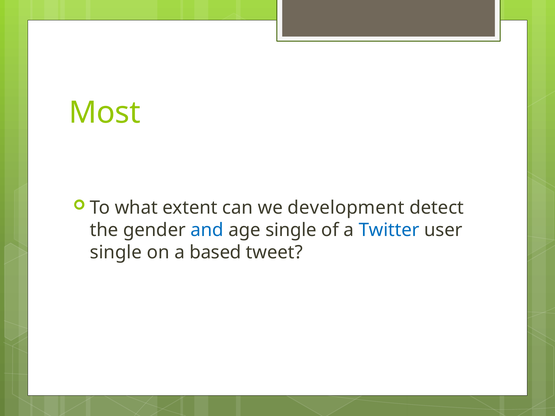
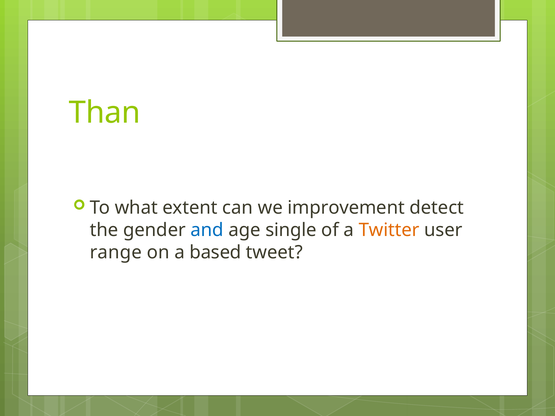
Most: Most -> Than
development: development -> improvement
Twitter colour: blue -> orange
single at (116, 252): single -> range
